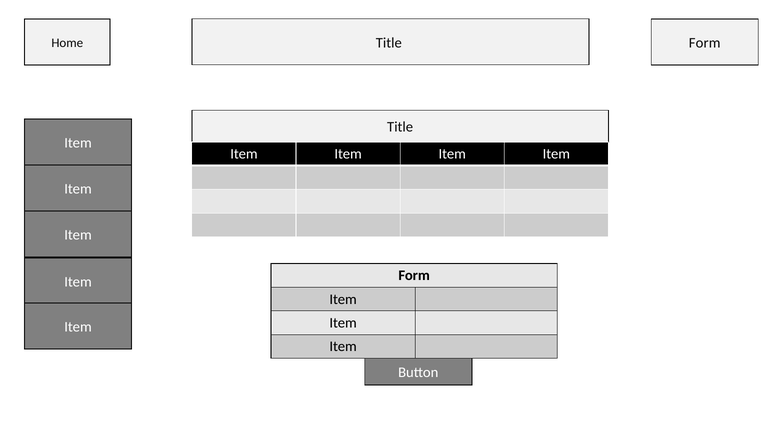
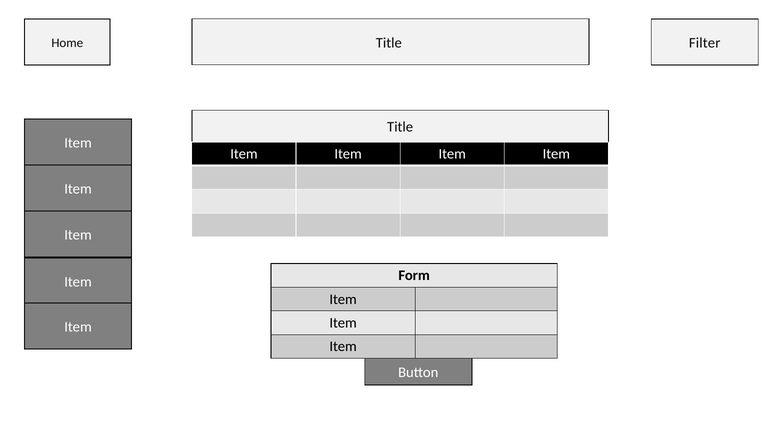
Home Form: Form -> Filter
